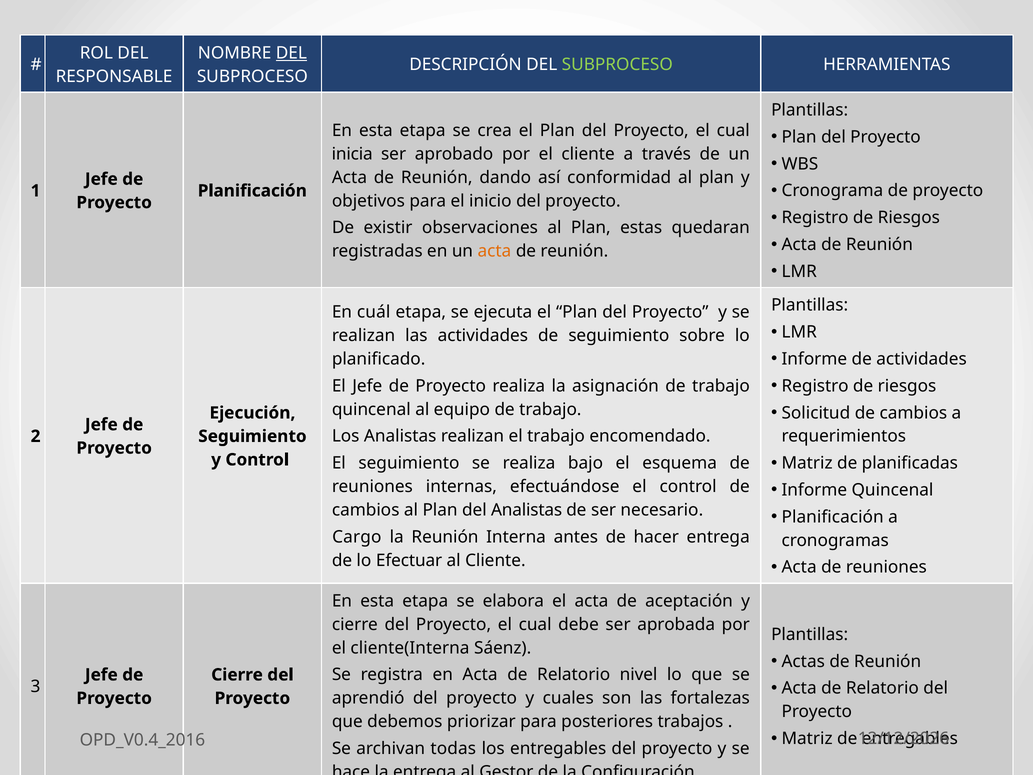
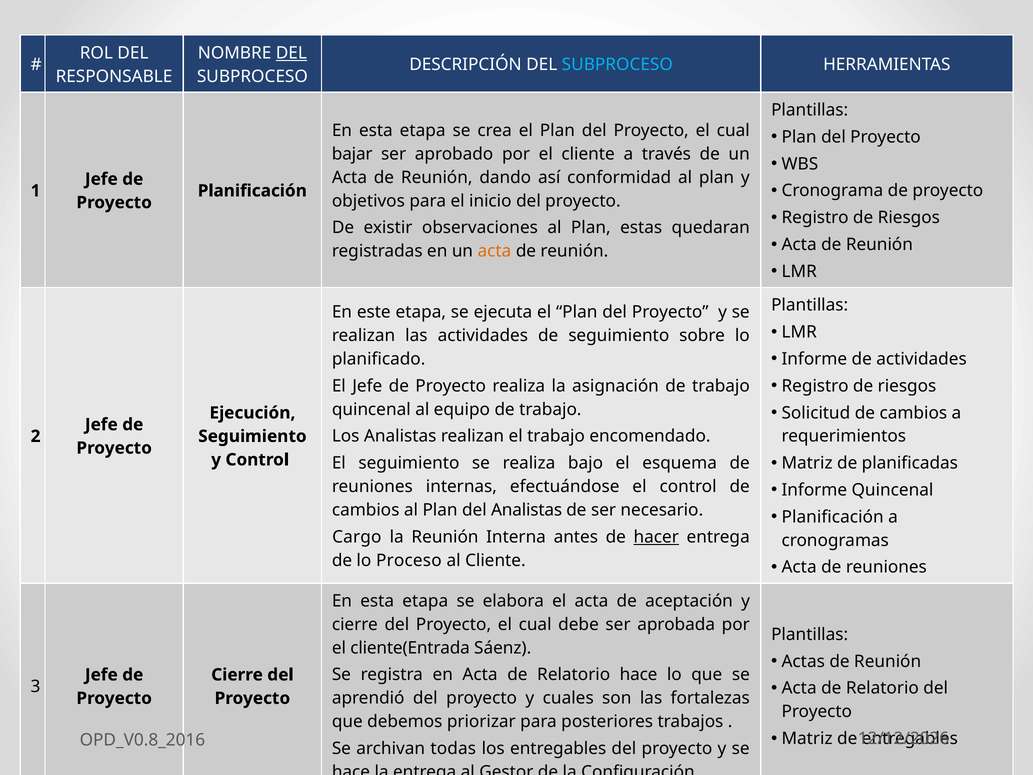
SUBPROCESO at (617, 65) colour: light green -> light blue
inicia: inicia -> bajar
cuál: cuál -> este
hacer underline: none -> present
Efectuar: Efectuar -> Proceso
cliente(Interna: cliente(Interna -> cliente(Entrada
Relatorio nivel: nivel -> hace
OPD_V0.4_2016: OPD_V0.4_2016 -> OPD_V0.8_2016
